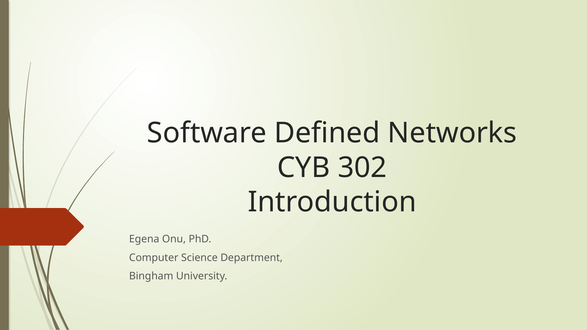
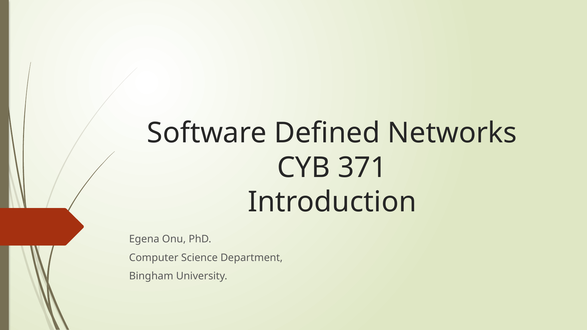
302: 302 -> 371
